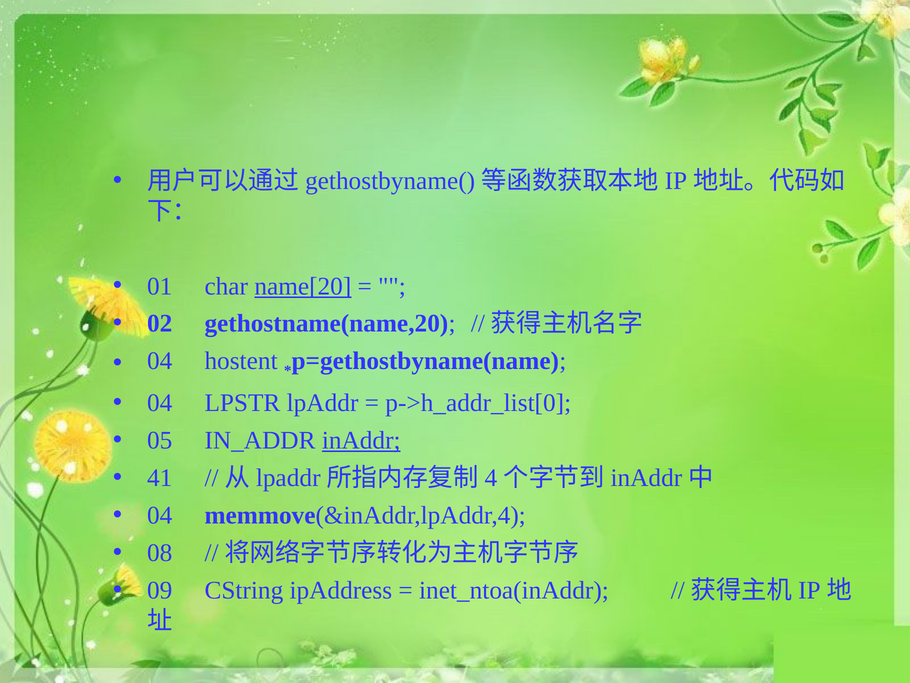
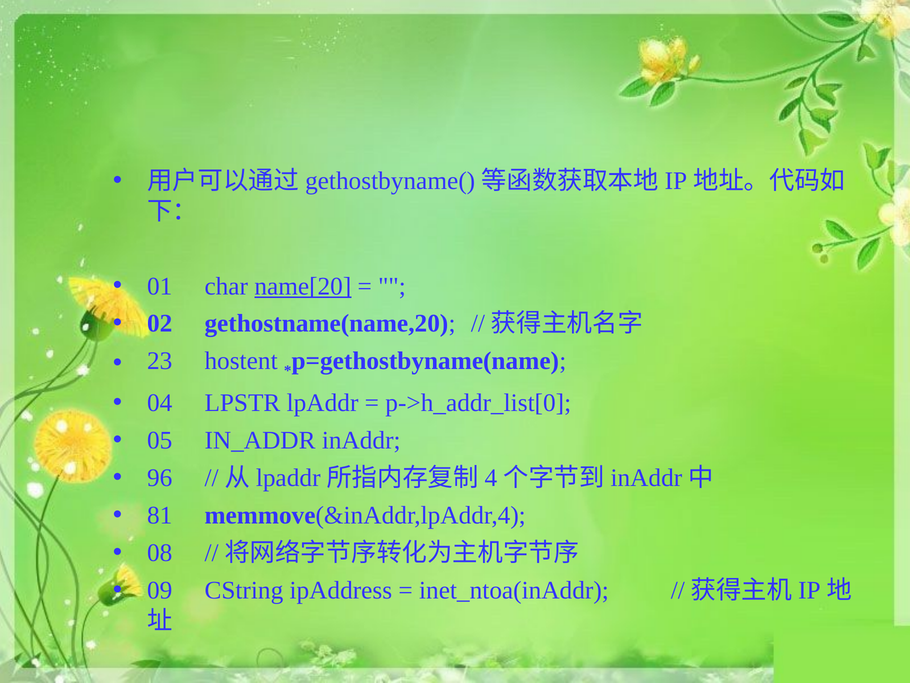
04 at (160, 361): 04 -> 23
inAddr underline: present -> none
41: 41 -> 96
04 at (160, 515): 04 -> 81
